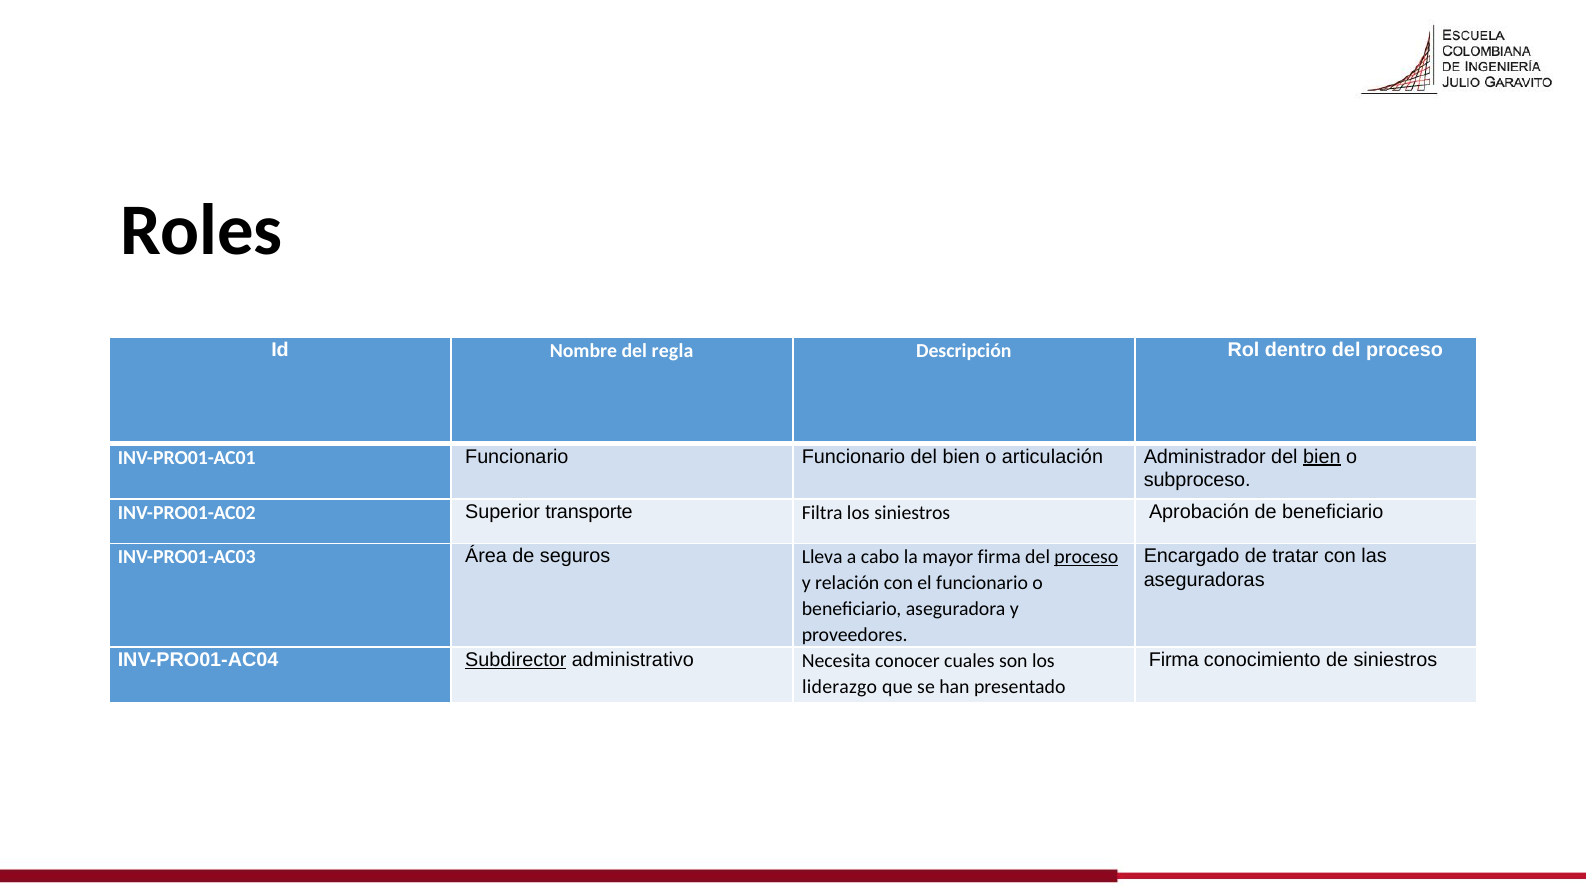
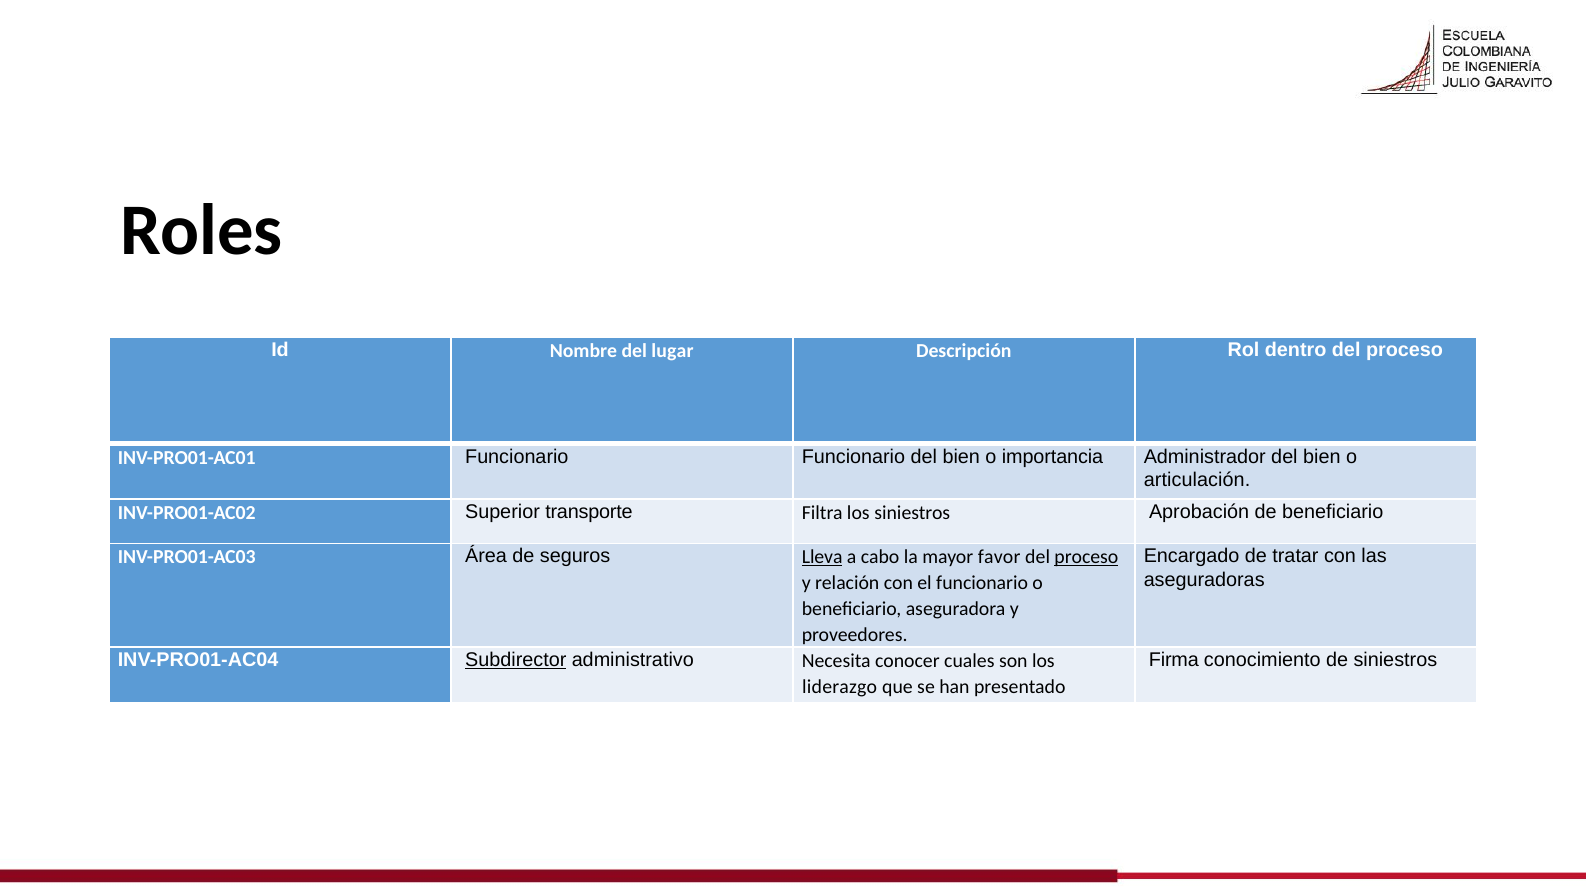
regla: regla -> lugar
articulación: articulación -> importancia
bien at (1322, 457) underline: present -> none
subproceso: subproceso -> articulación
Lleva underline: none -> present
mayor firma: firma -> favor
